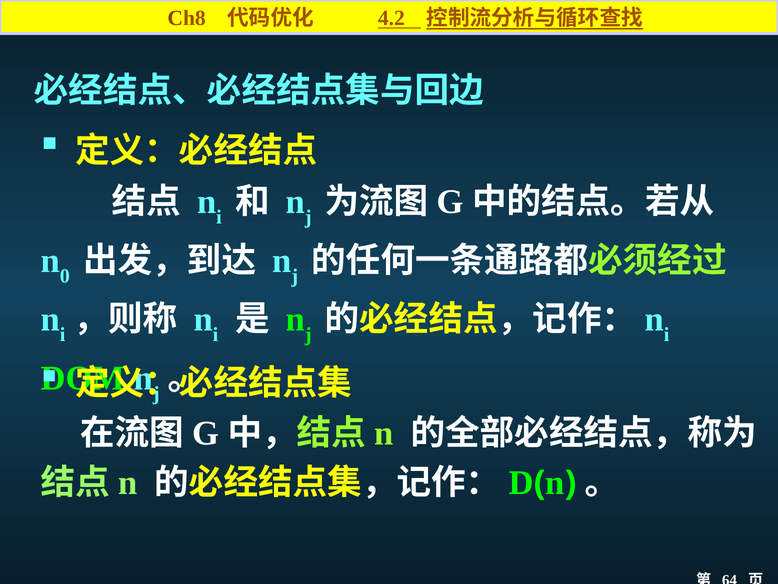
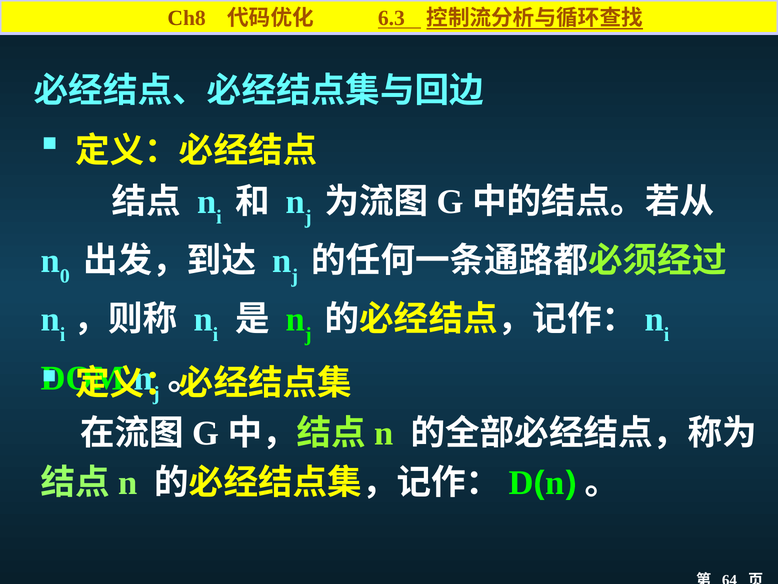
4.2: 4.2 -> 6.3
